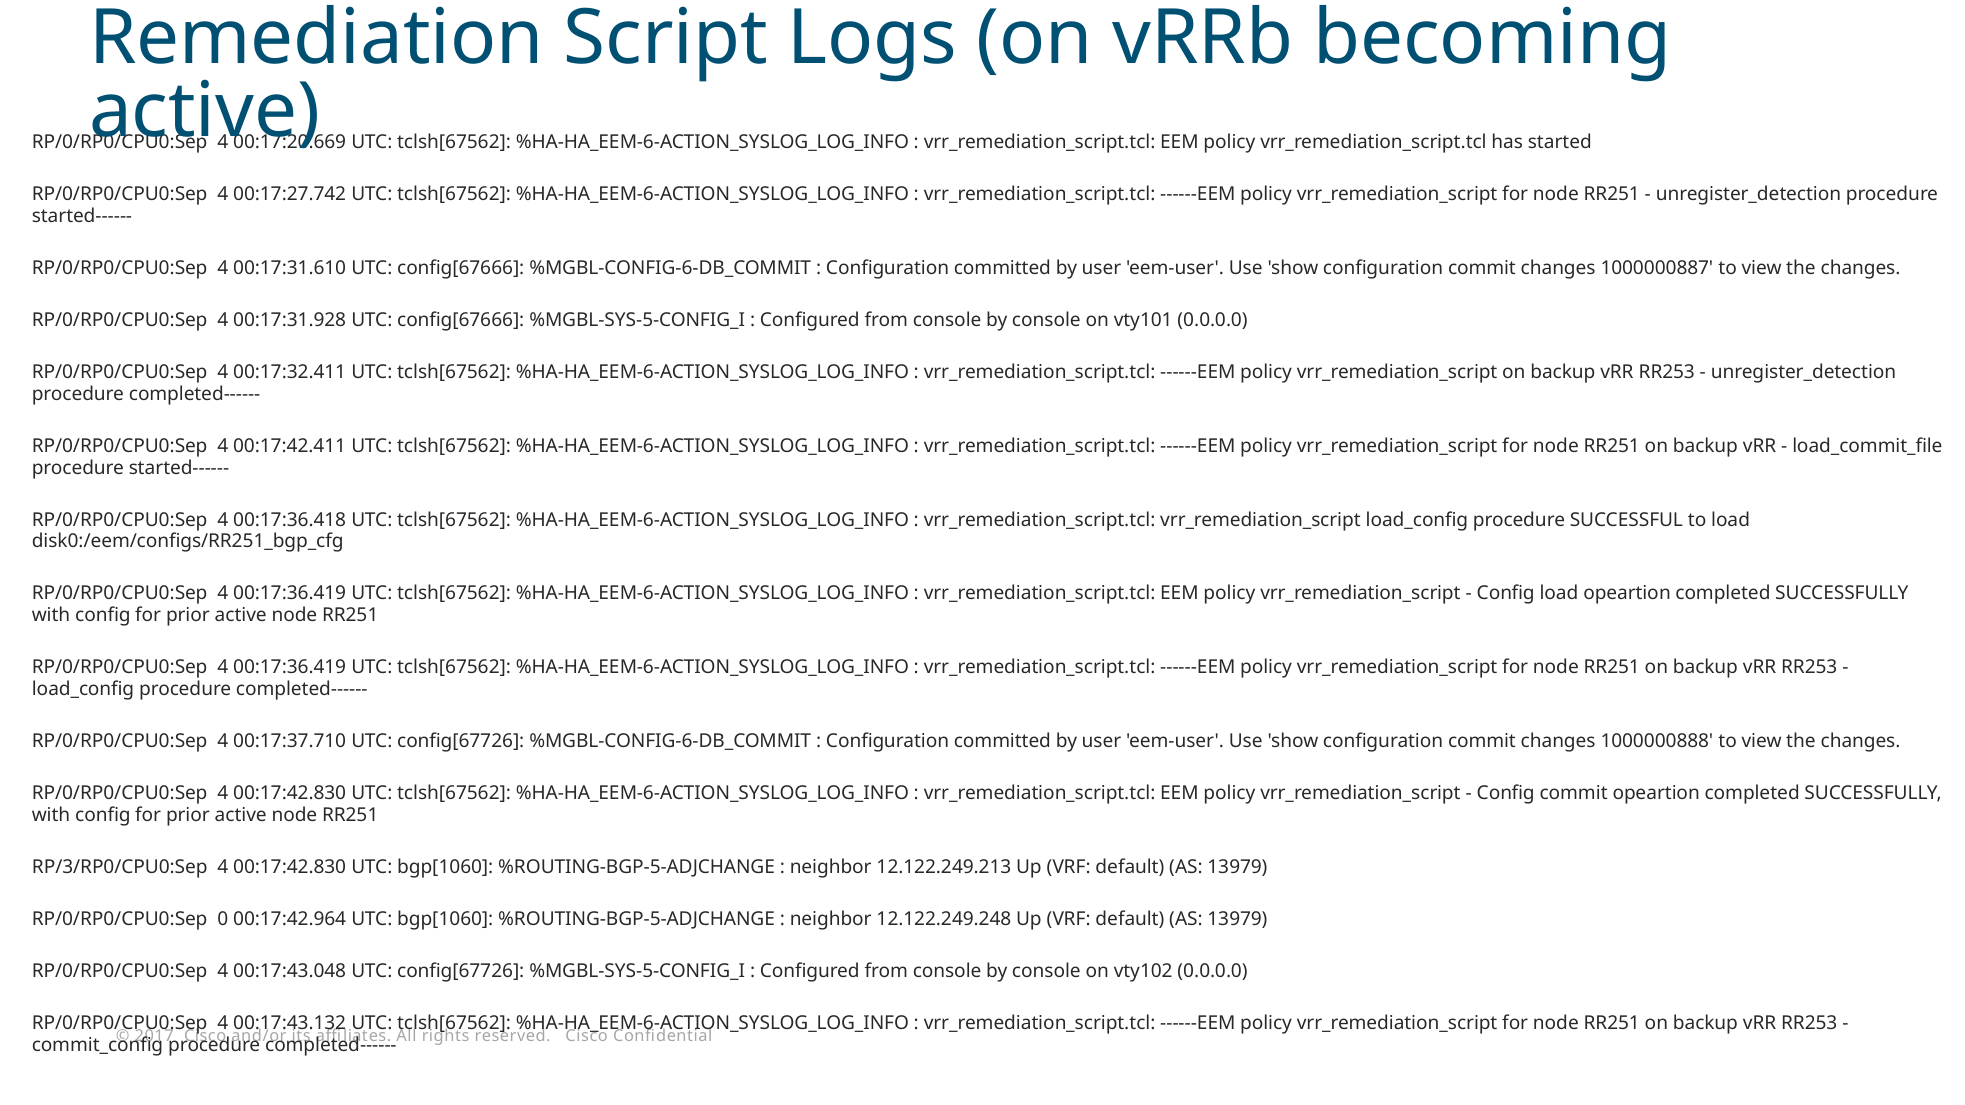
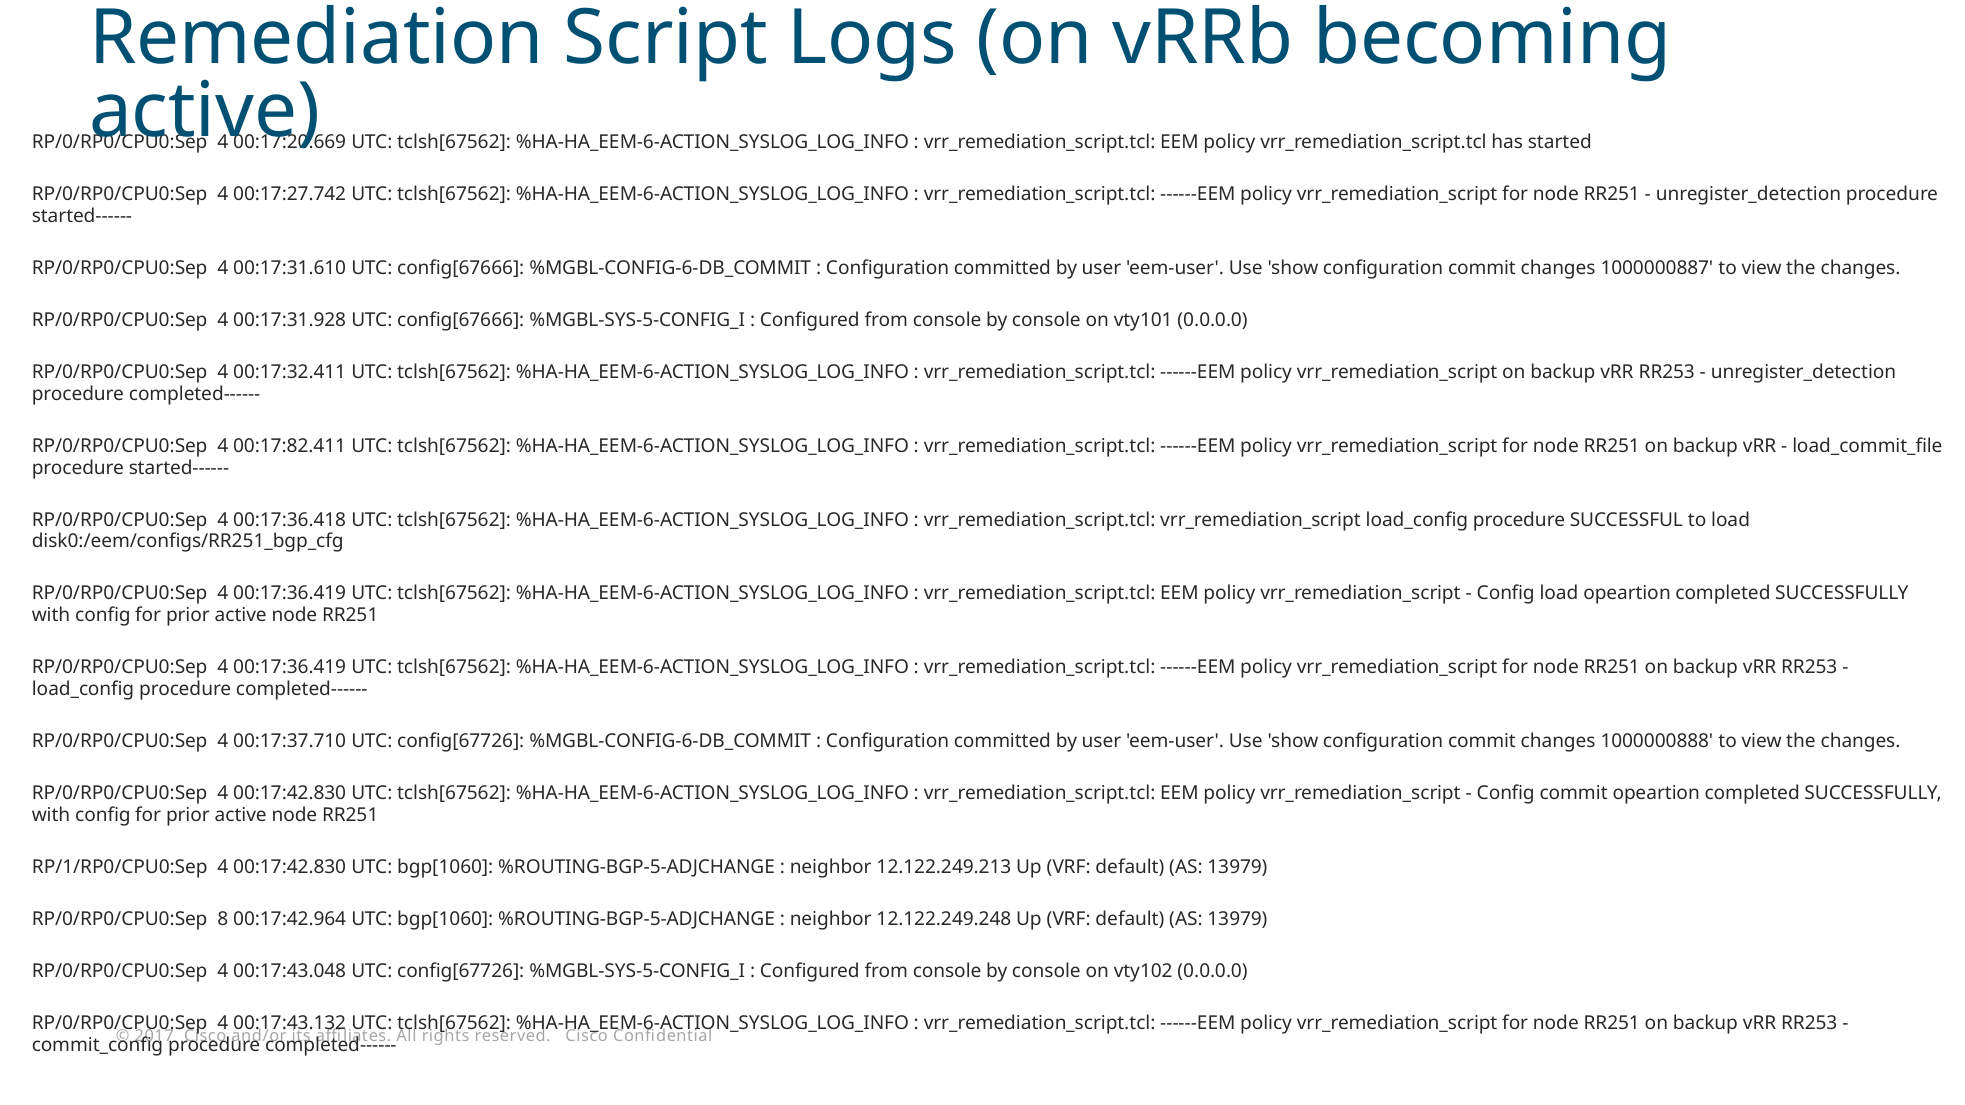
00:17:42.411: 00:17:42.411 -> 00:17:82.411
RP/3/RP0/CPU0:Sep: RP/3/RP0/CPU0:Sep -> RP/1/RP0/CPU0:Sep
0: 0 -> 8
